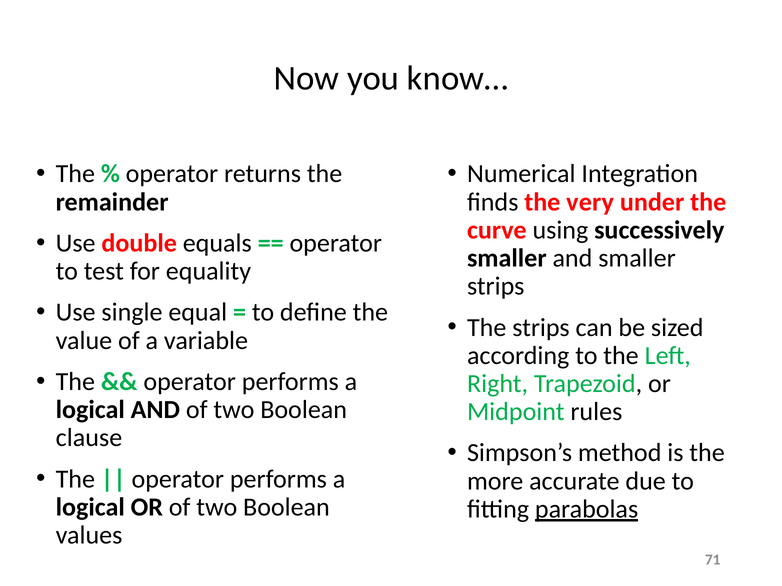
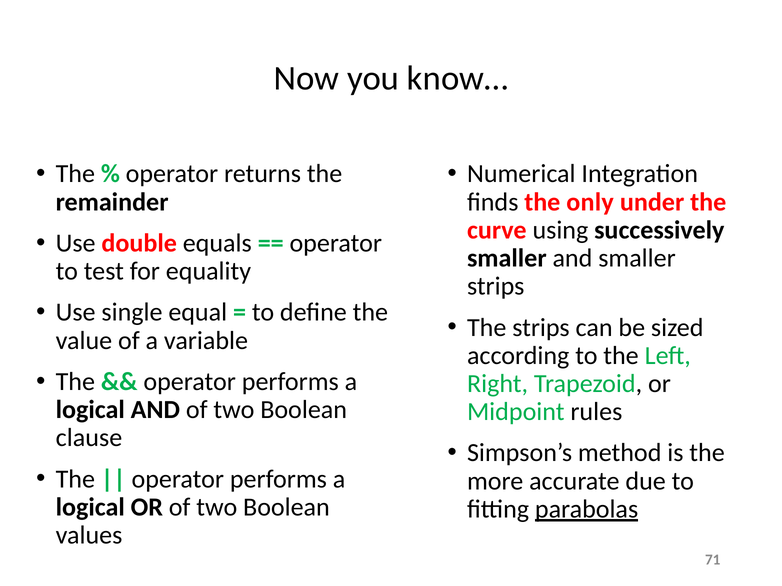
very: very -> only
